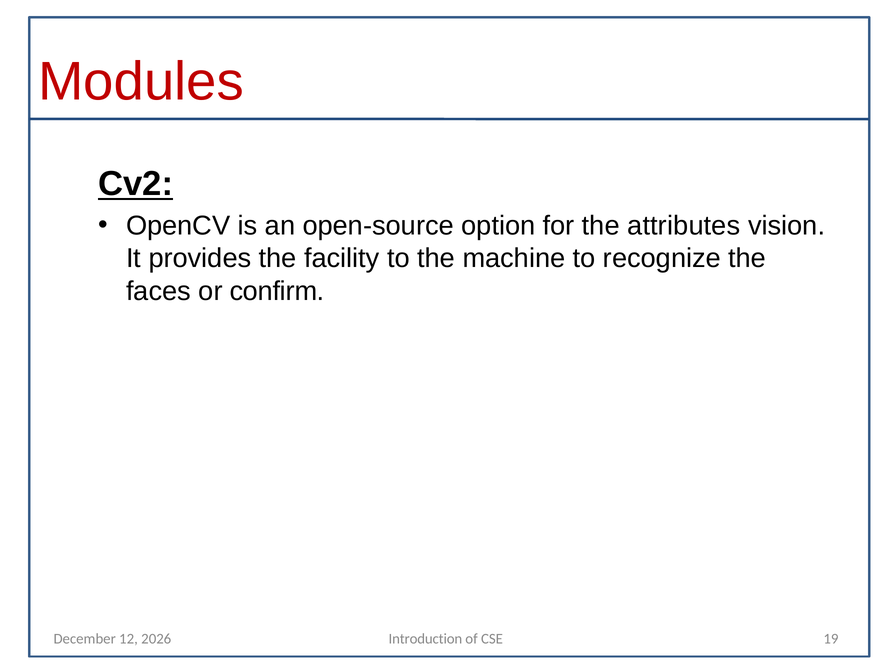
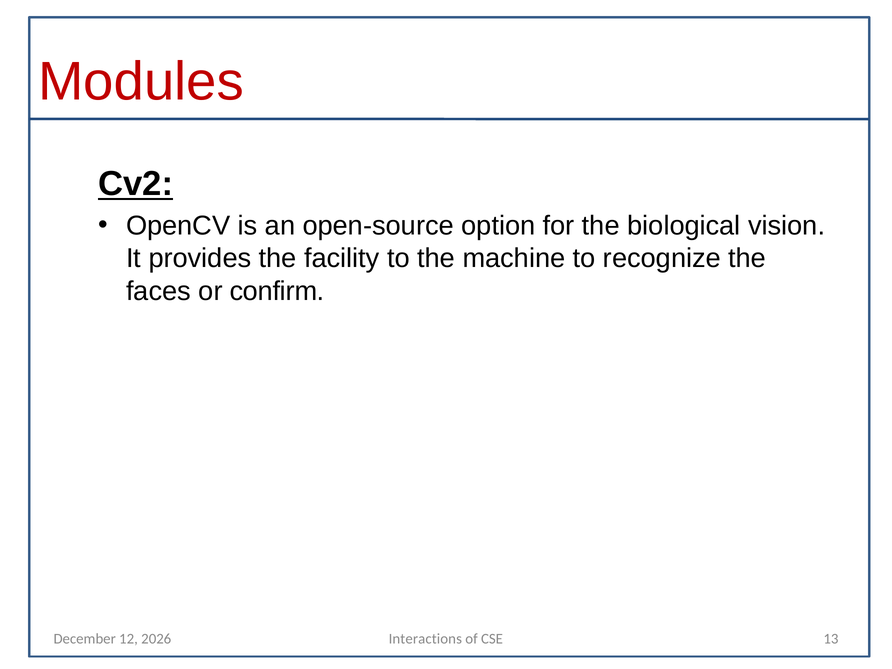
attributes: attributes -> biological
Introduction: Introduction -> Interactions
19: 19 -> 13
